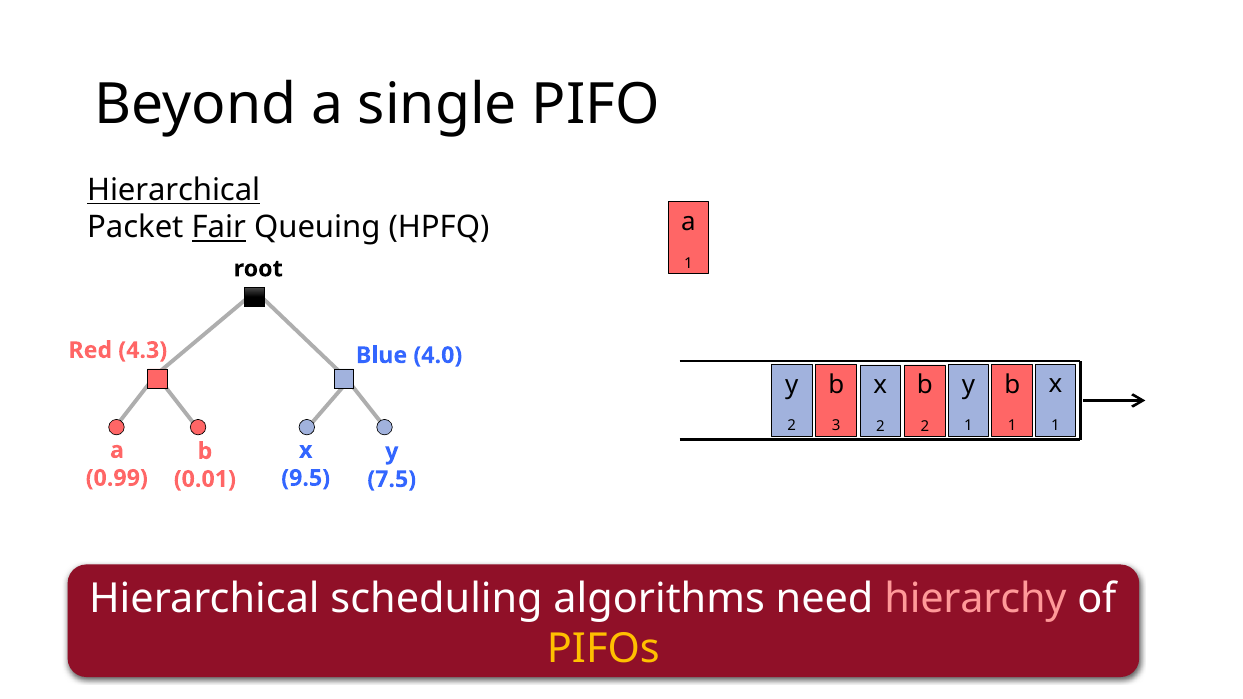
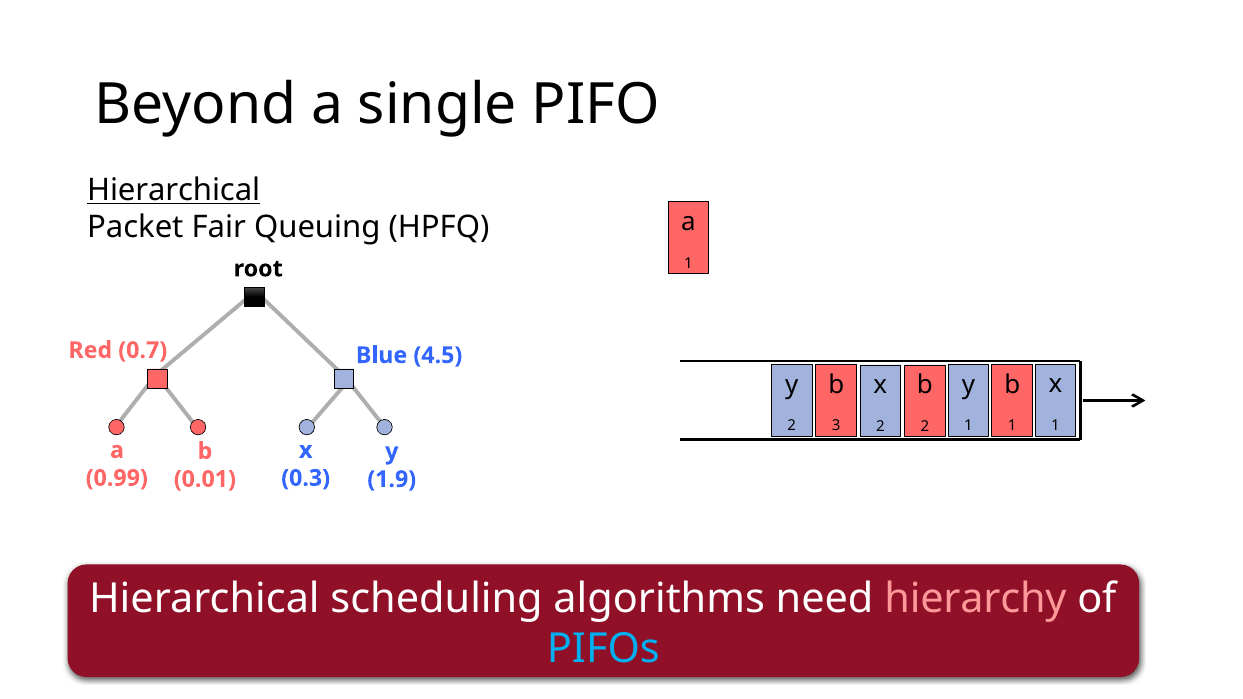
Fair underline: present -> none
4.3: 4.3 -> 0.7
4.0: 4.0 -> 4.5
9.5: 9.5 -> 0.3
7.5: 7.5 -> 1.9
PIFOs colour: yellow -> light blue
